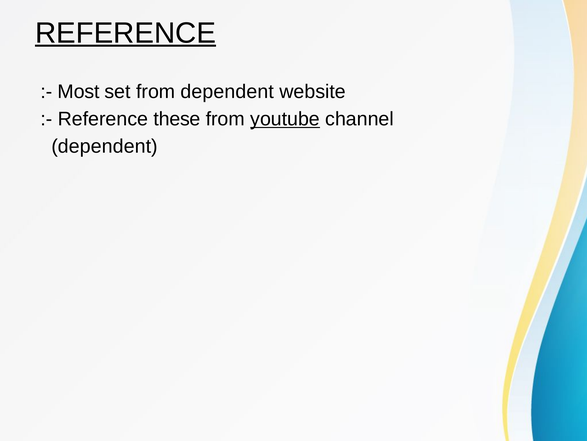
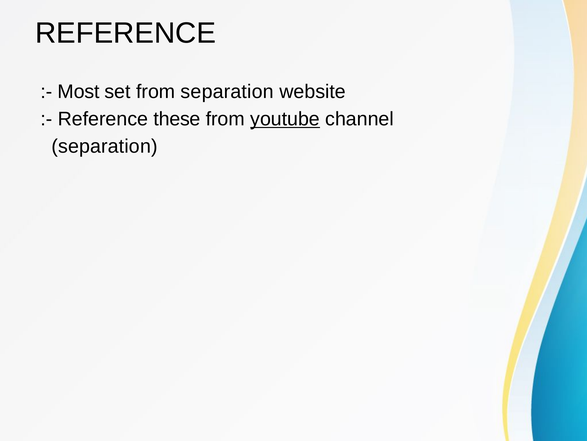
REFERENCE at (126, 33) underline: present -> none
from dependent: dependent -> separation
dependent at (105, 146): dependent -> separation
